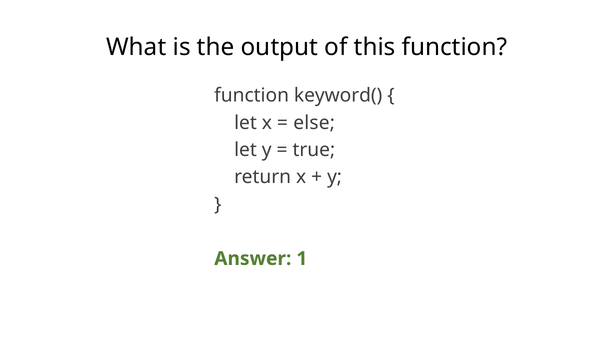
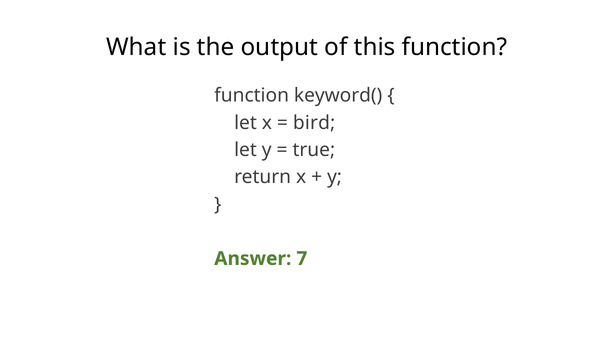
else: else -> bird
1: 1 -> 7
